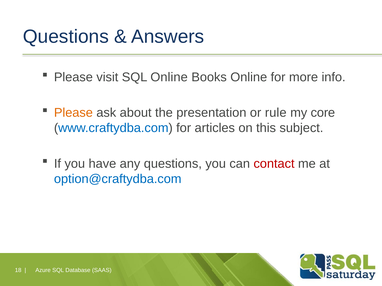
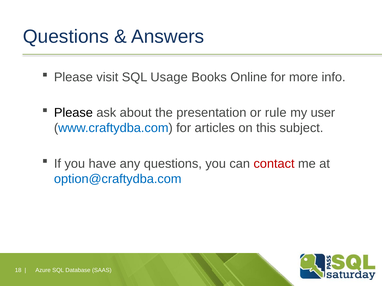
SQL Online: Online -> Usage
Please at (73, 113) colour: orange -> black
core: core -> user
